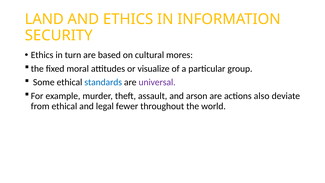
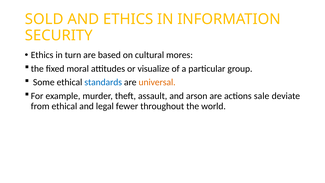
LAND: LAND -> SOLD
universal colour: purple -> orange
also: also -> sale
